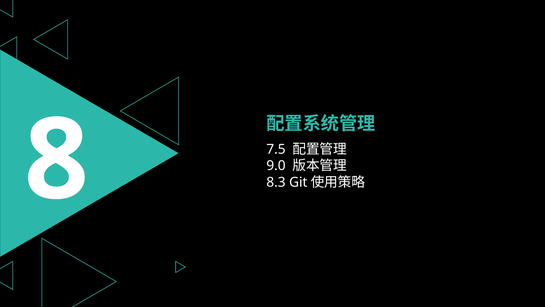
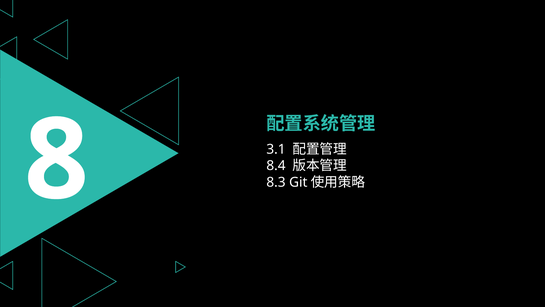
7.5: 7.5 -> 3.1
9.0: 9.0 -> 8.4
